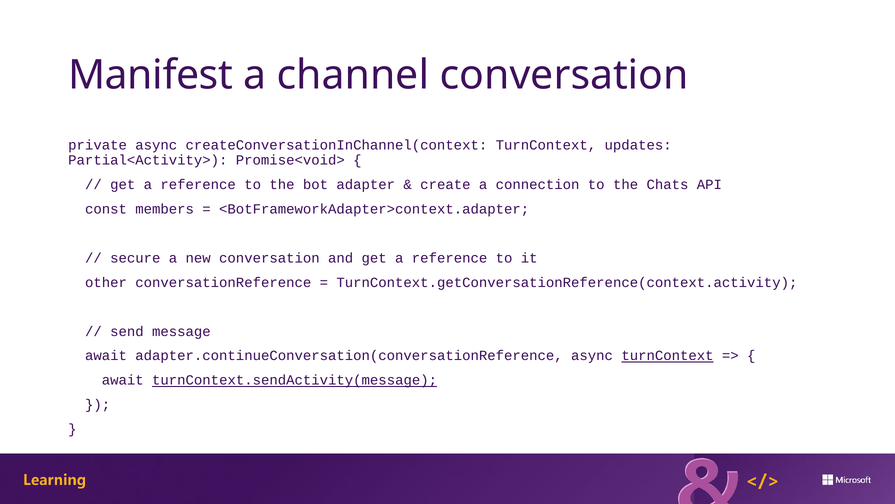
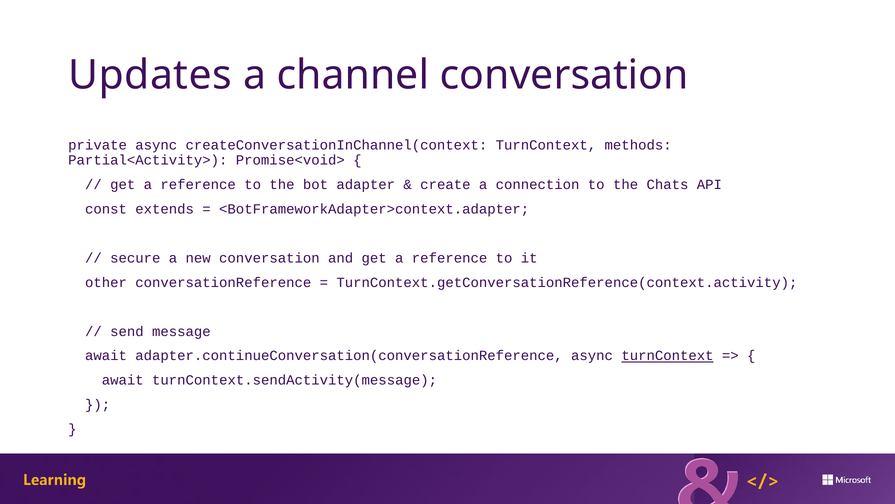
Manifest: Manifest -> Updates
updates: updates -> methods
members: members -> extends
turnContext.sendActivity(message underline: present -> none
